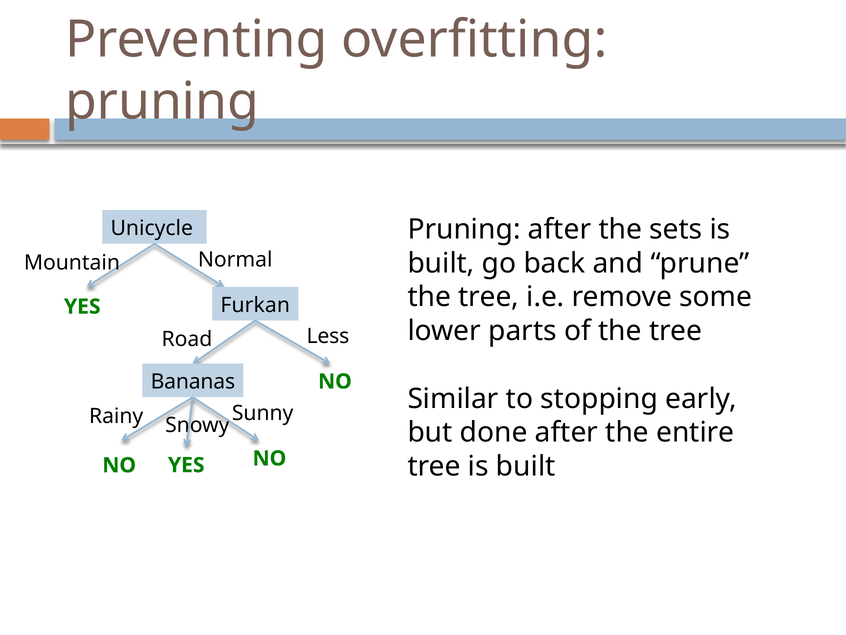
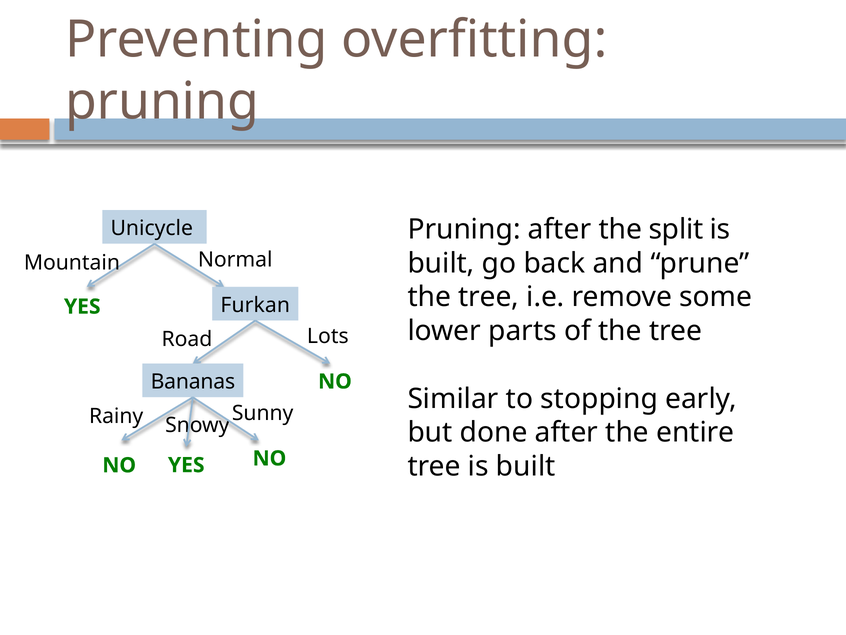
sets: sets -> split
Less: Less -> Lots
